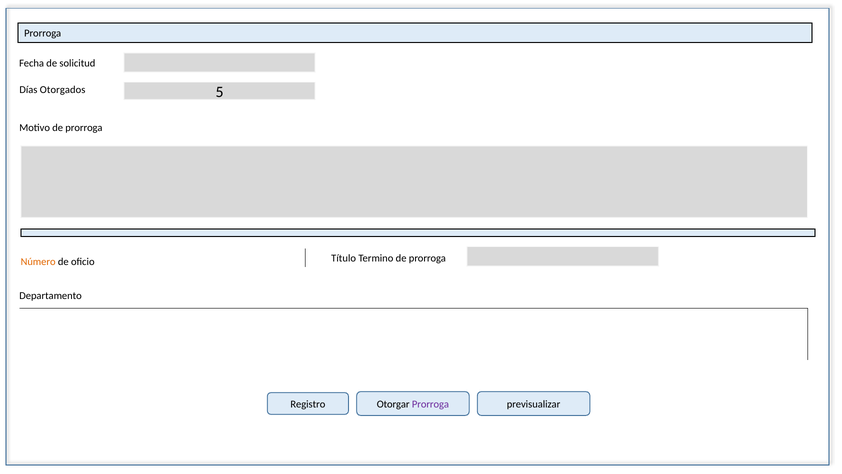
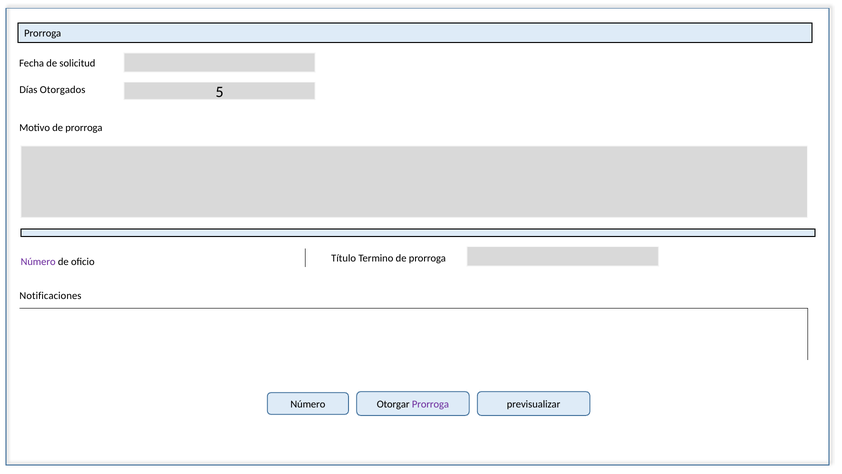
Número at (38, 262) colour: orange -> purple
Departamento: Departamento -> Notificaciones
Registro at (308, 404): Registro -> Número
